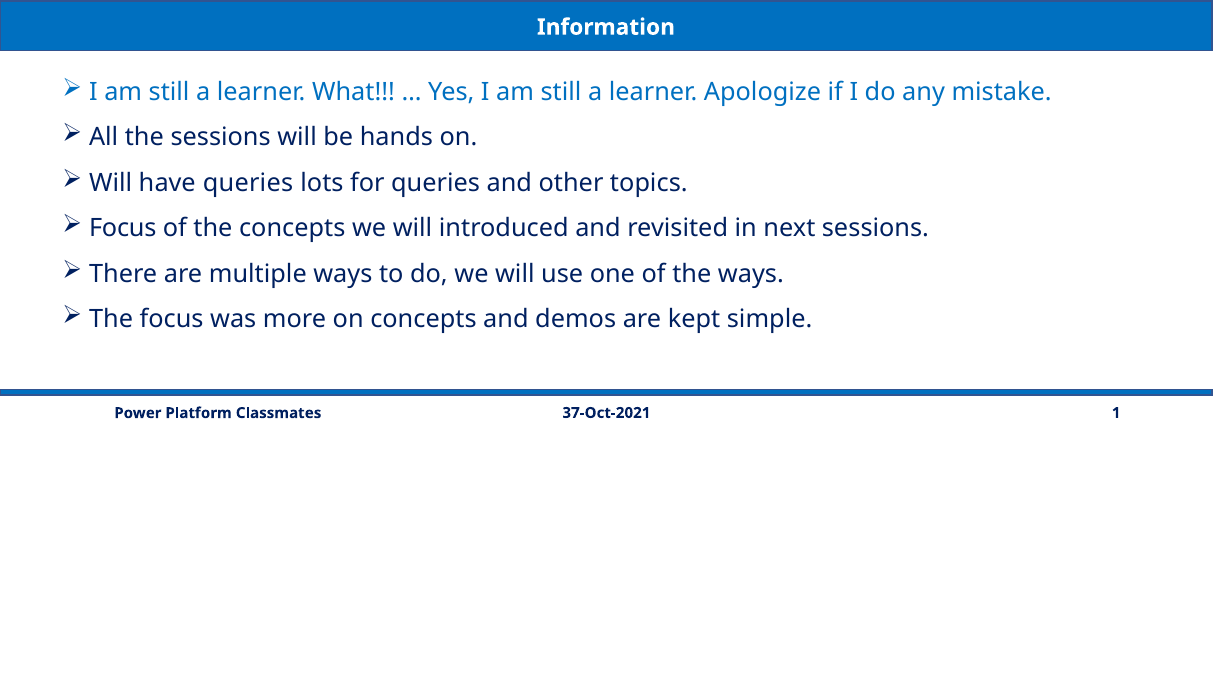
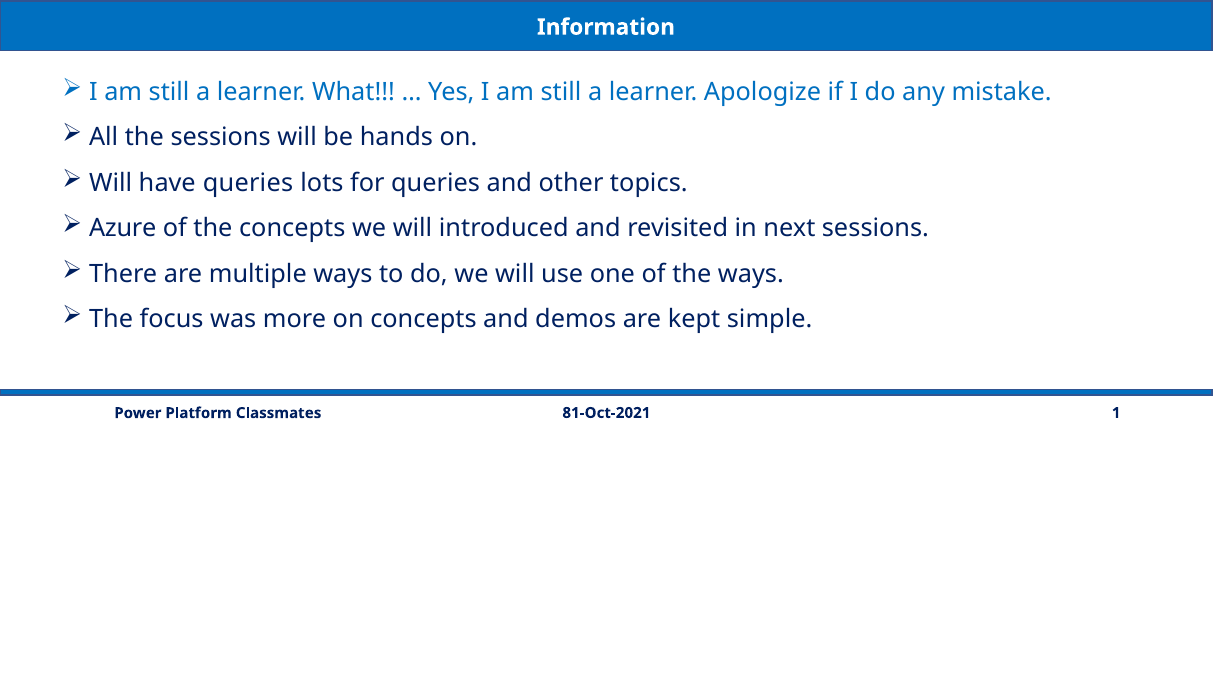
Focus at (123, 229): Focus -> Azure
37-Oct-2021: 37-Oct-2021 -> 81-Oct-2021
